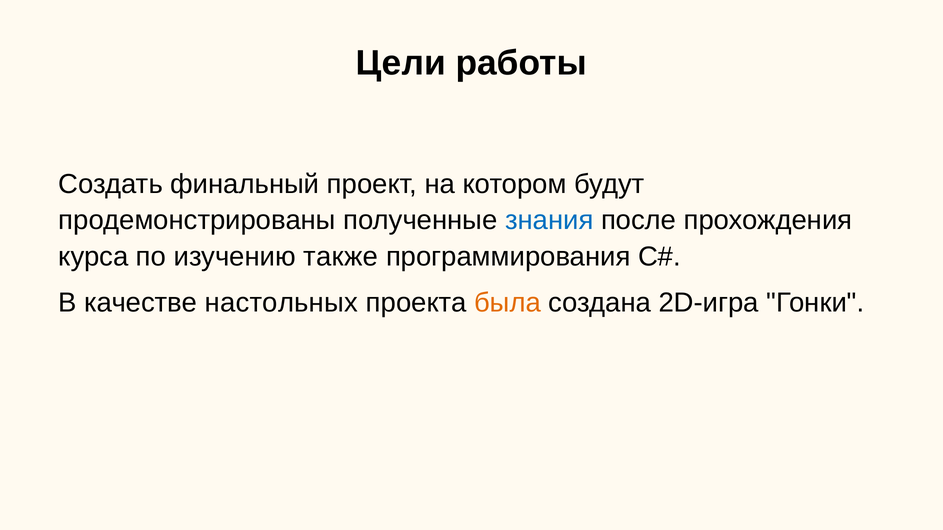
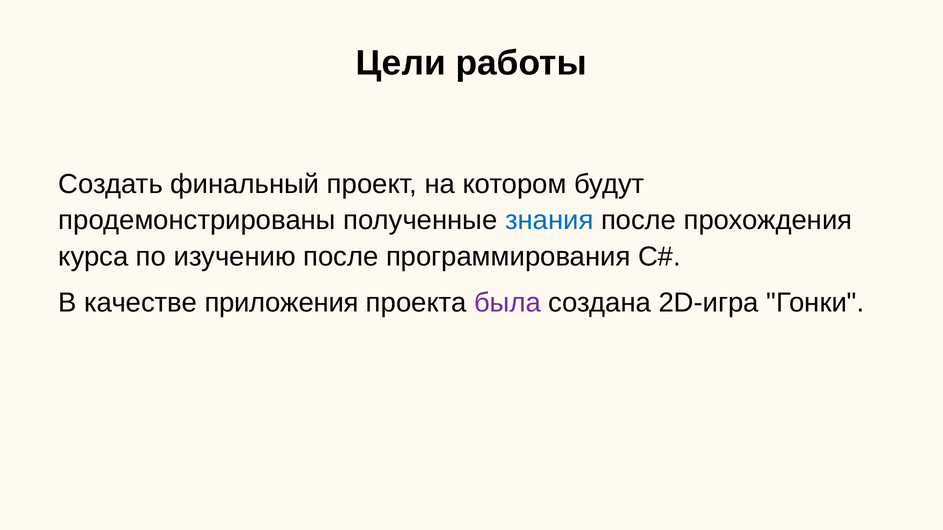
изучению также: также -> после
настольных: настольных -> приложения
была colour: orange -> purple
